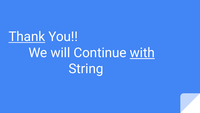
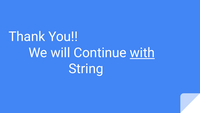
Thank underline: present -> none
